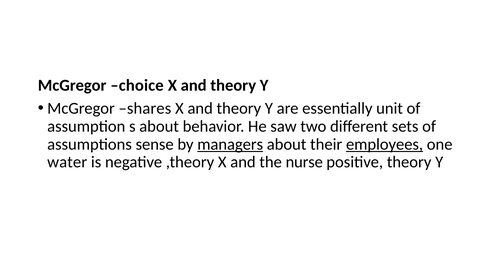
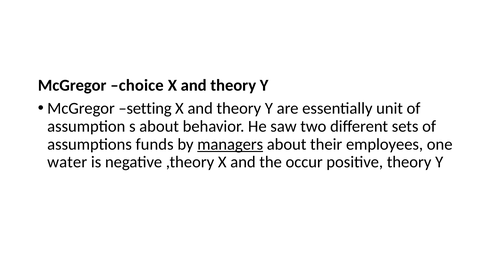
shares: shares -> setting
sense: sense -> funds
employees underline: present -> none
nurse: nurse -> occur
